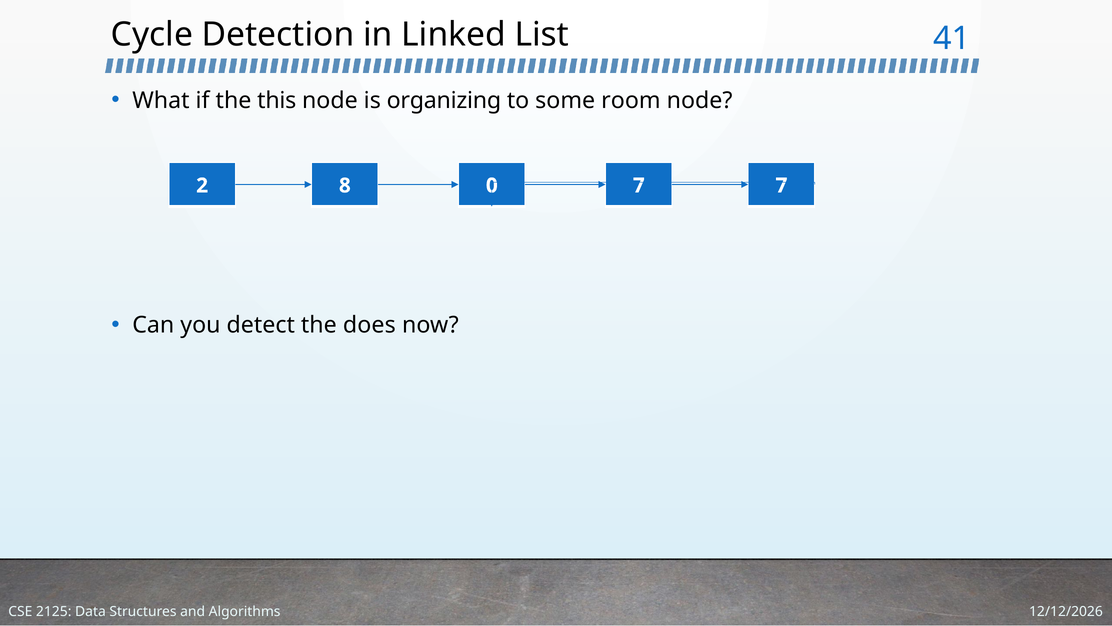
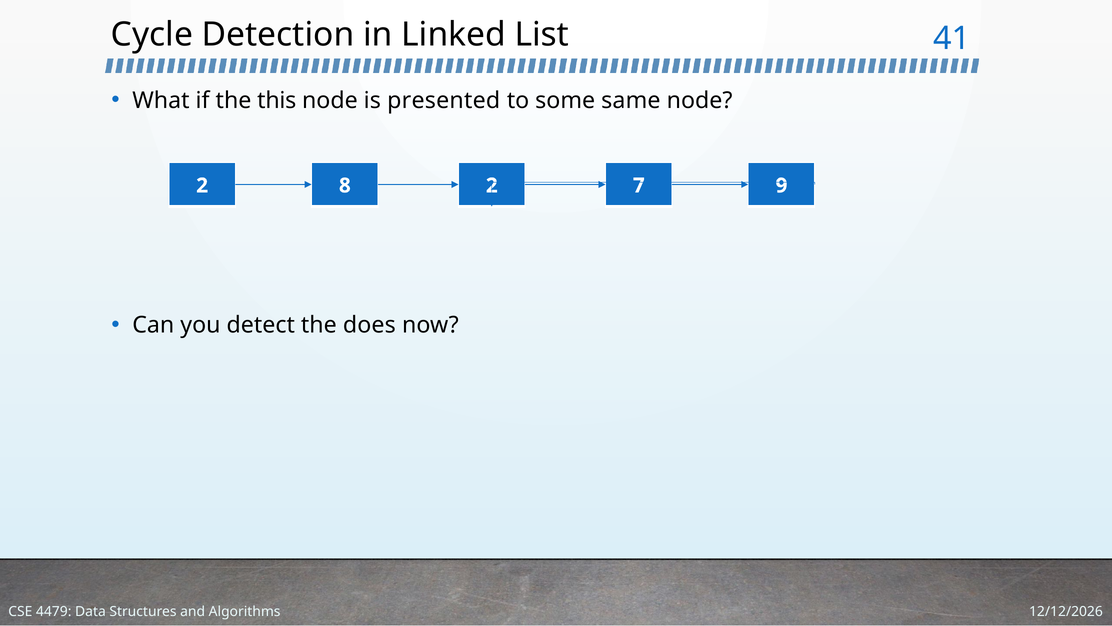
organizing: organizing -> presented
room: room -> same
8 0: 0 -> 2
7 7: 7 -> 9
2125: 2125 -> 4479
